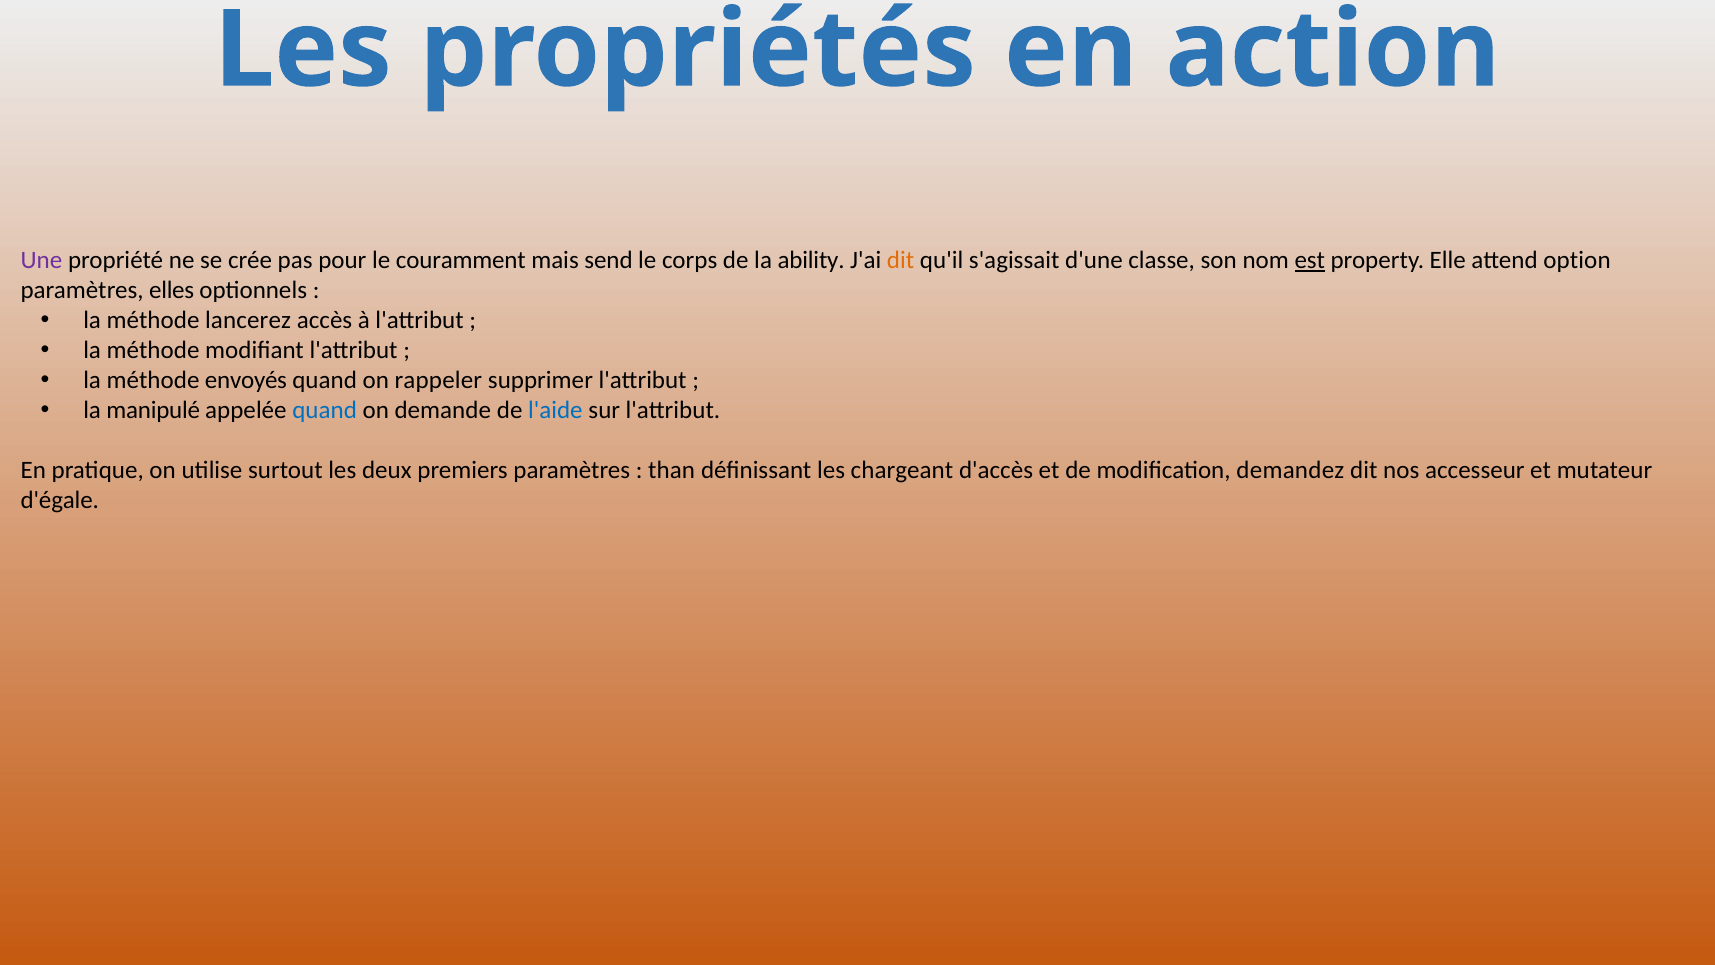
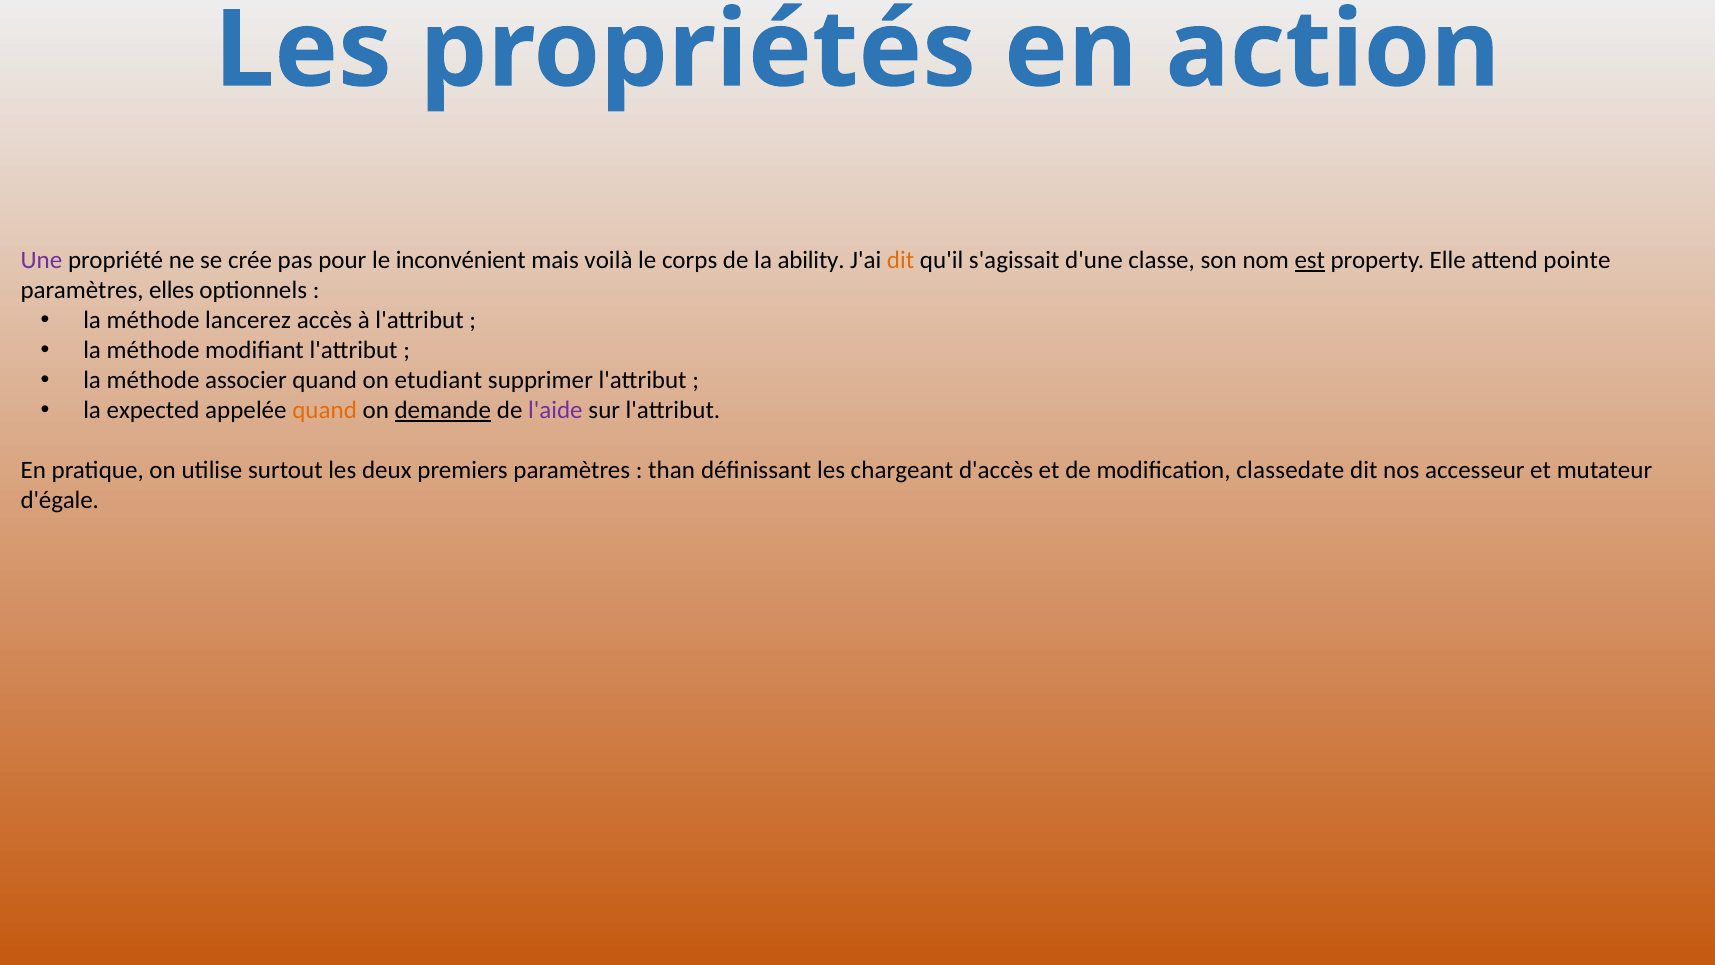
couramment: couramment -> inconvénient
send: send -> voilà
option: option -> pointe
envoyés: envoyés -> associer
rappeler: rappeler -> etudiant
manipulé: manipulé -> expected
quand at (325, 410) colour: blue -> orange
demande underline: none -> present
l'aide colour: blue -> purple
demandez: demandez -> classedate
